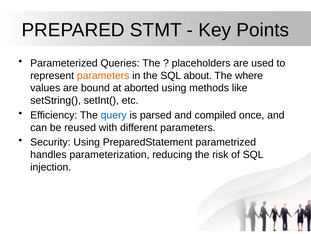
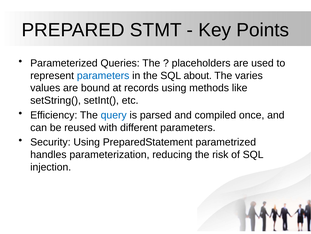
parameters at (103, 75) colour: orange -> blue
where: where -> varies
aborted: aborted -> records
